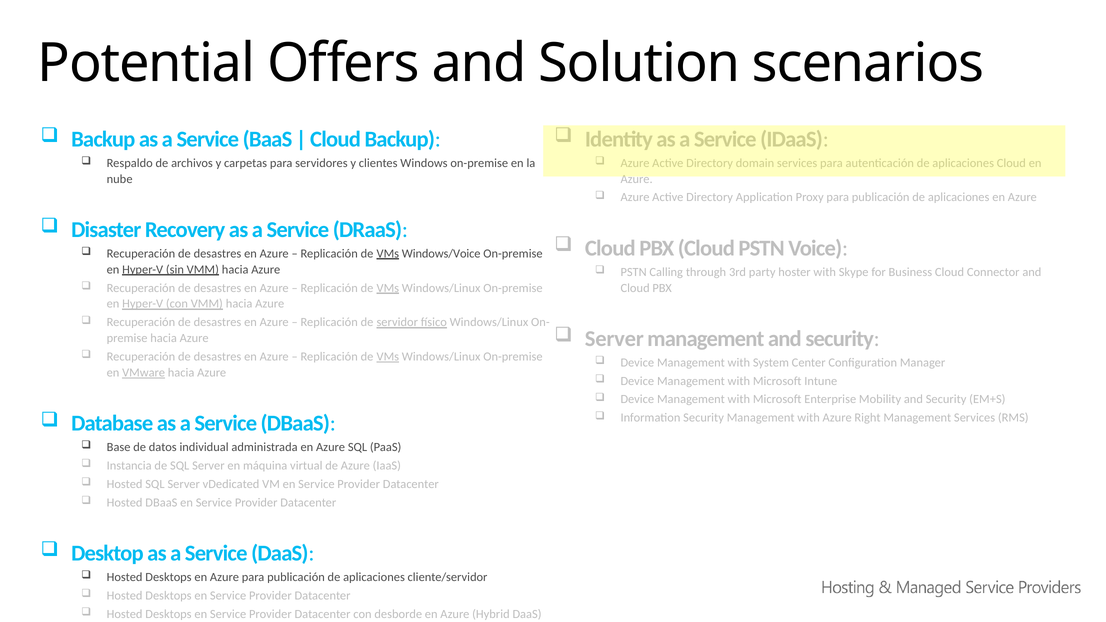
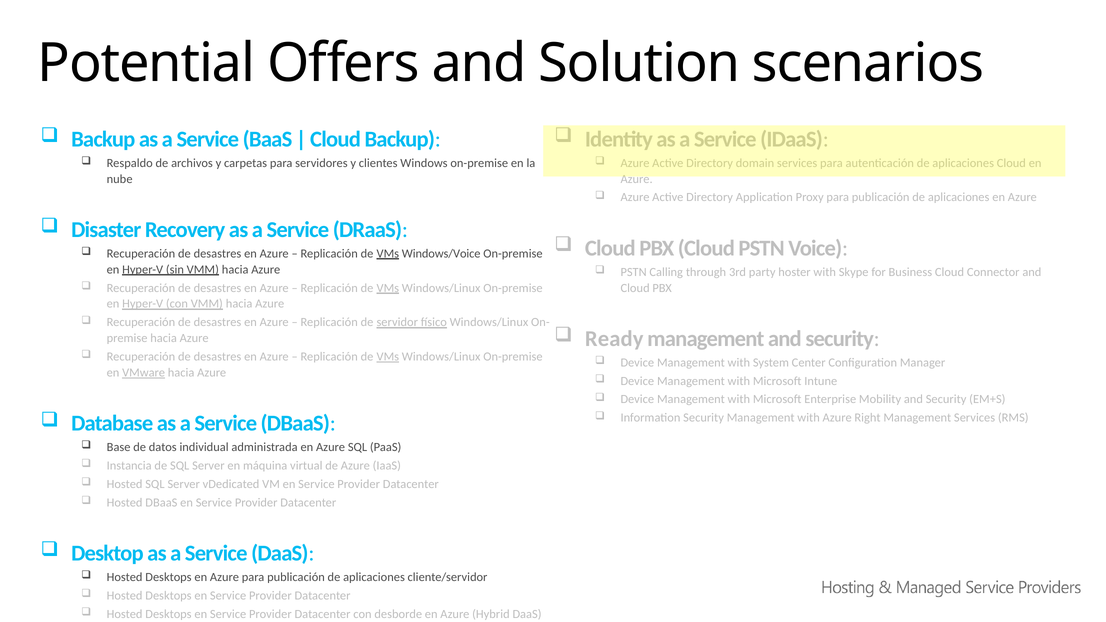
Server at (614, 339): Server -> Ready
